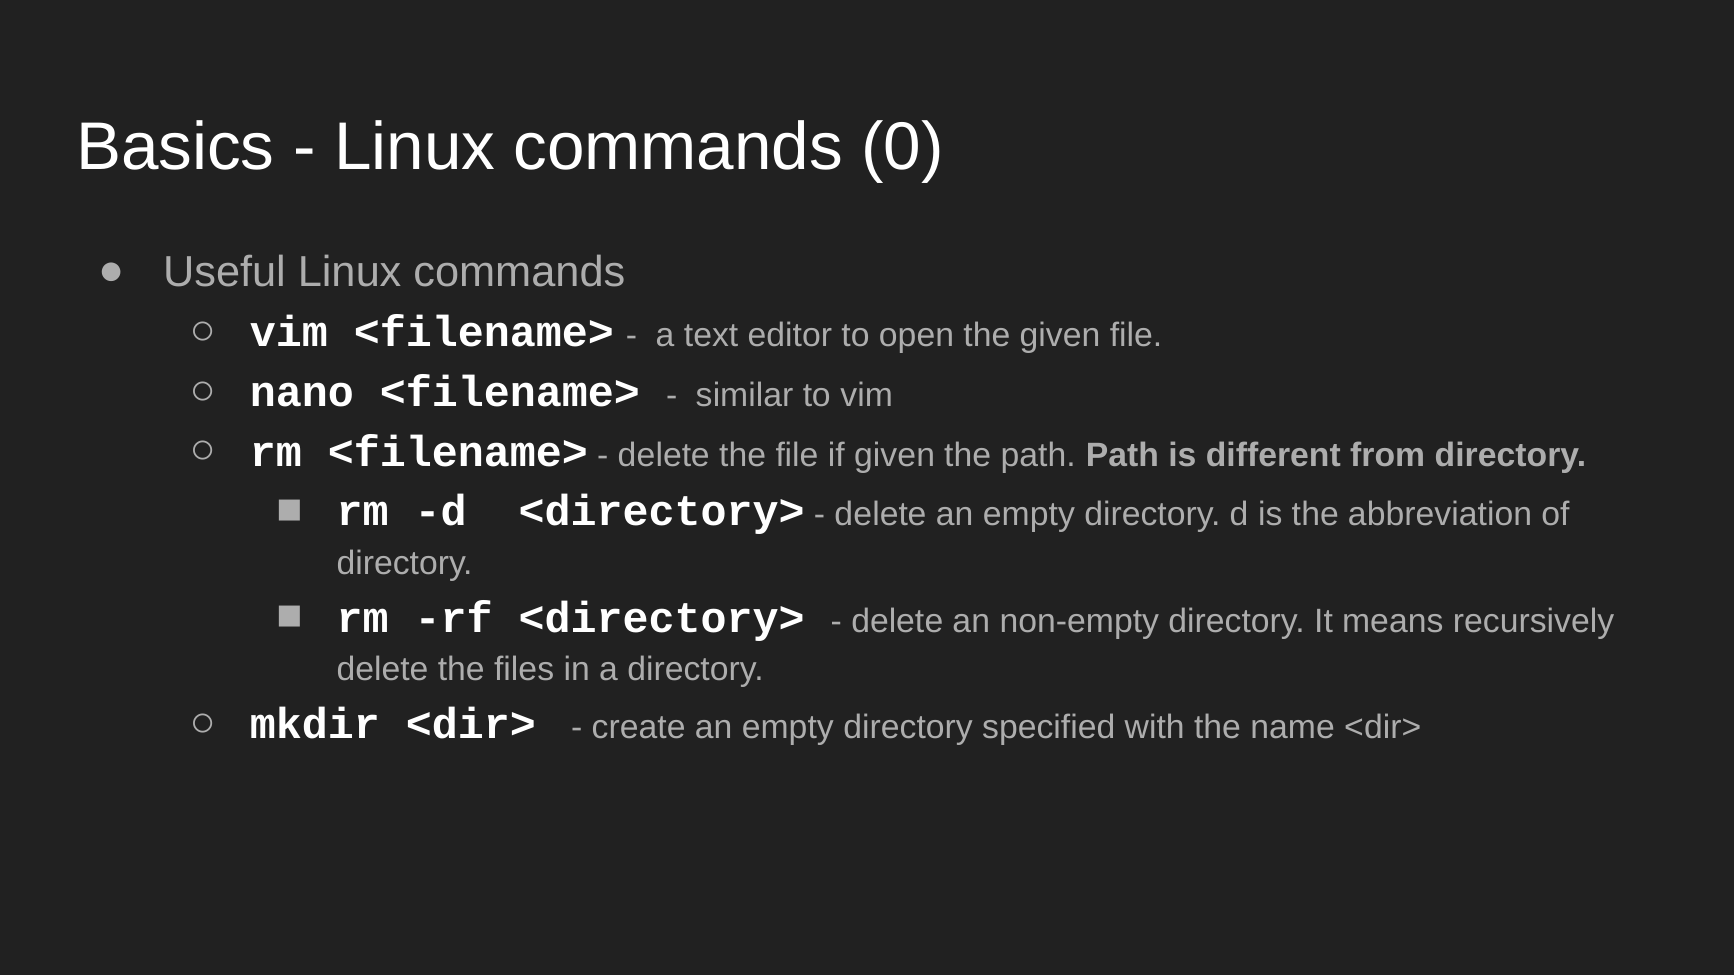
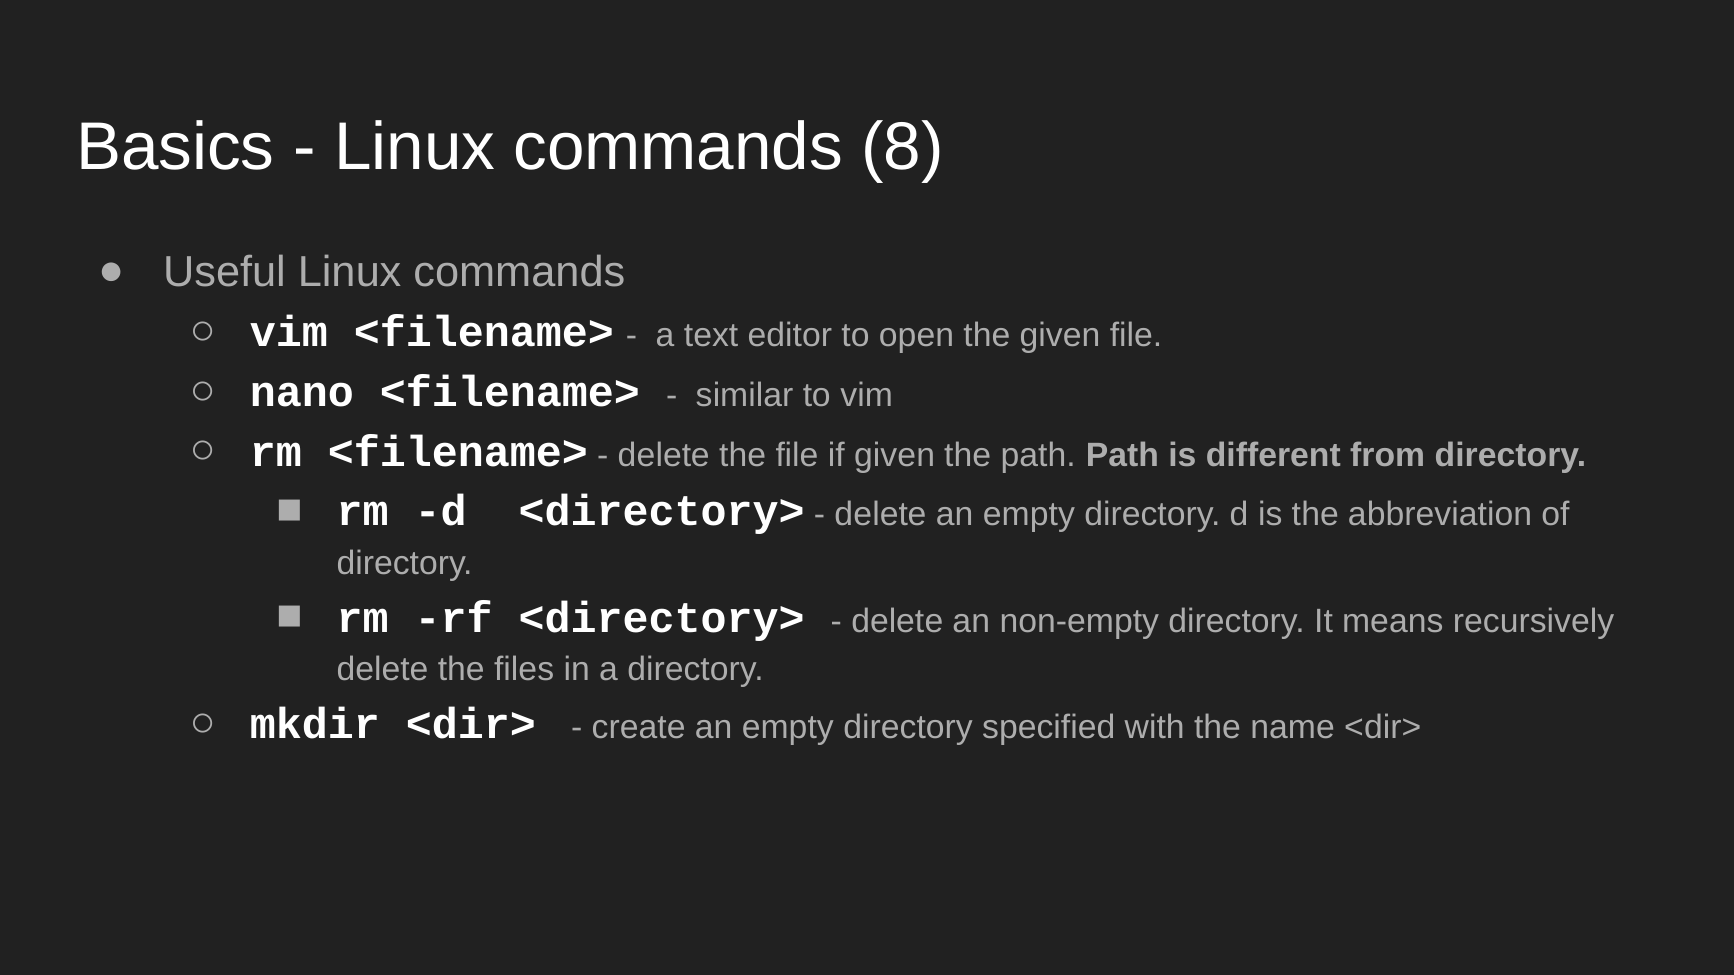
0: 0 -> 8
